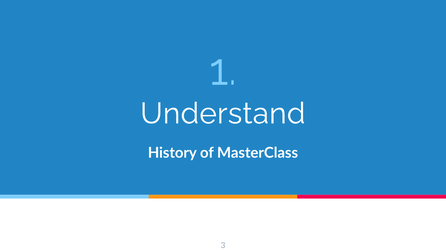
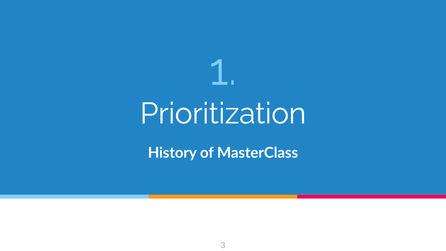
Understand: Understand -> Prioritization
